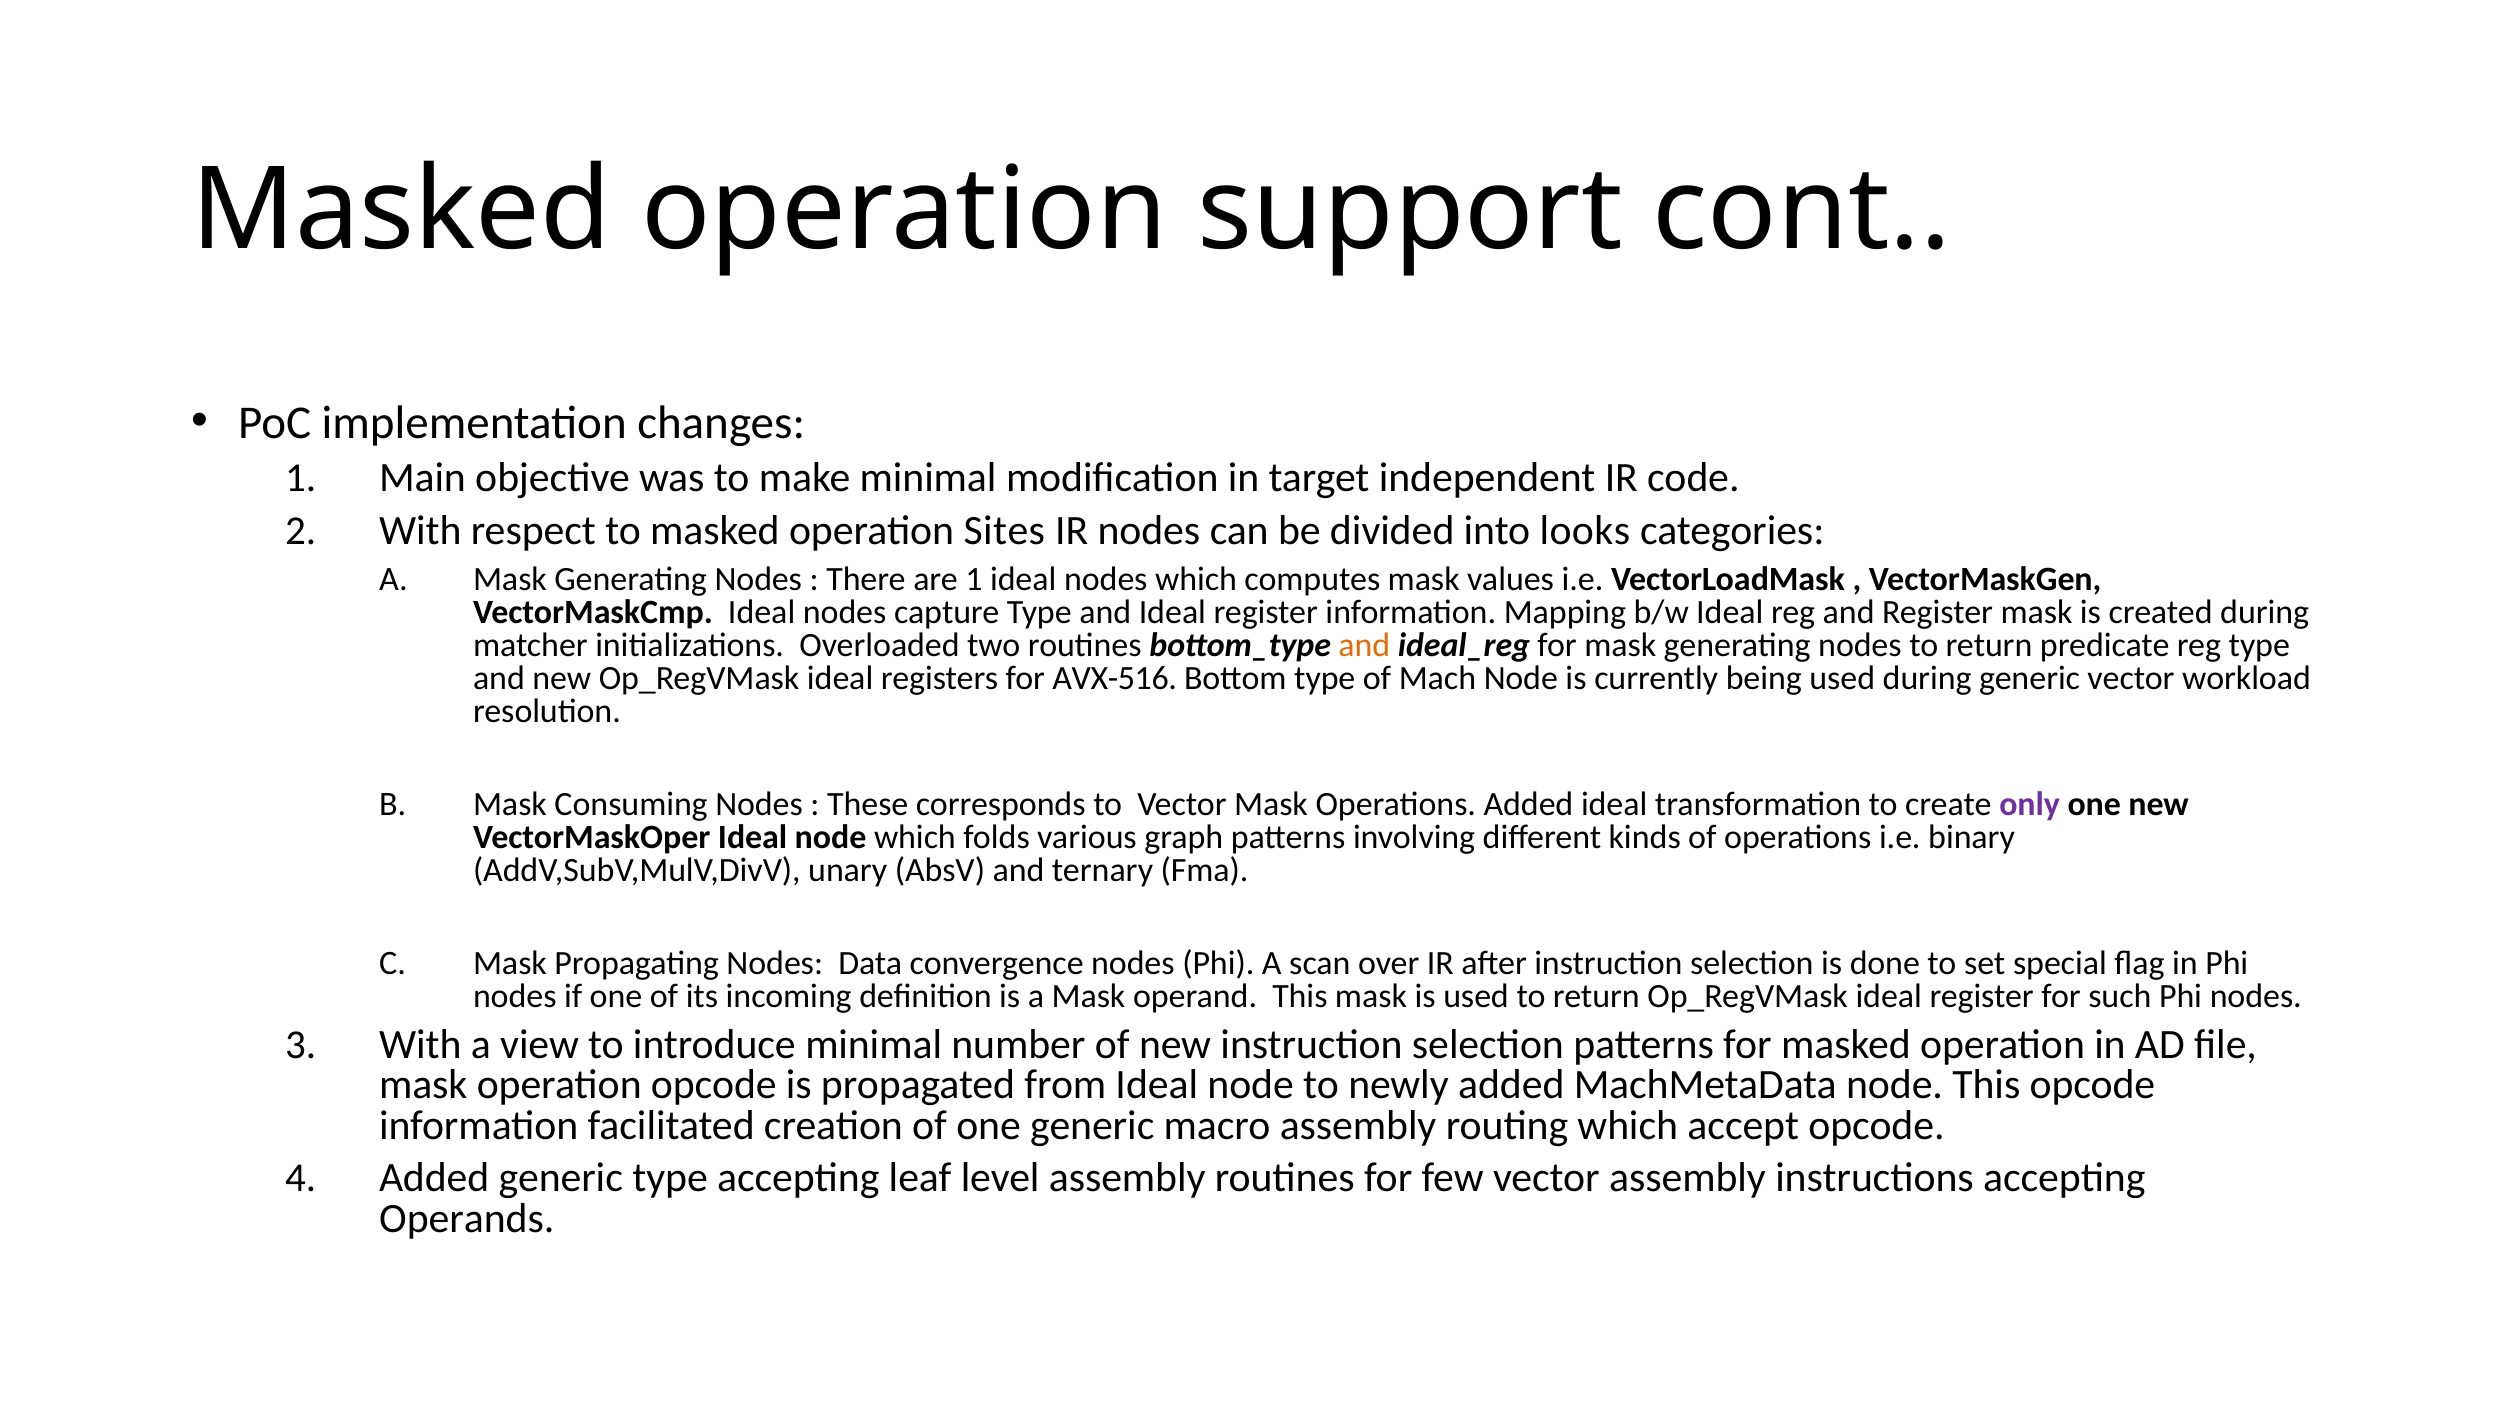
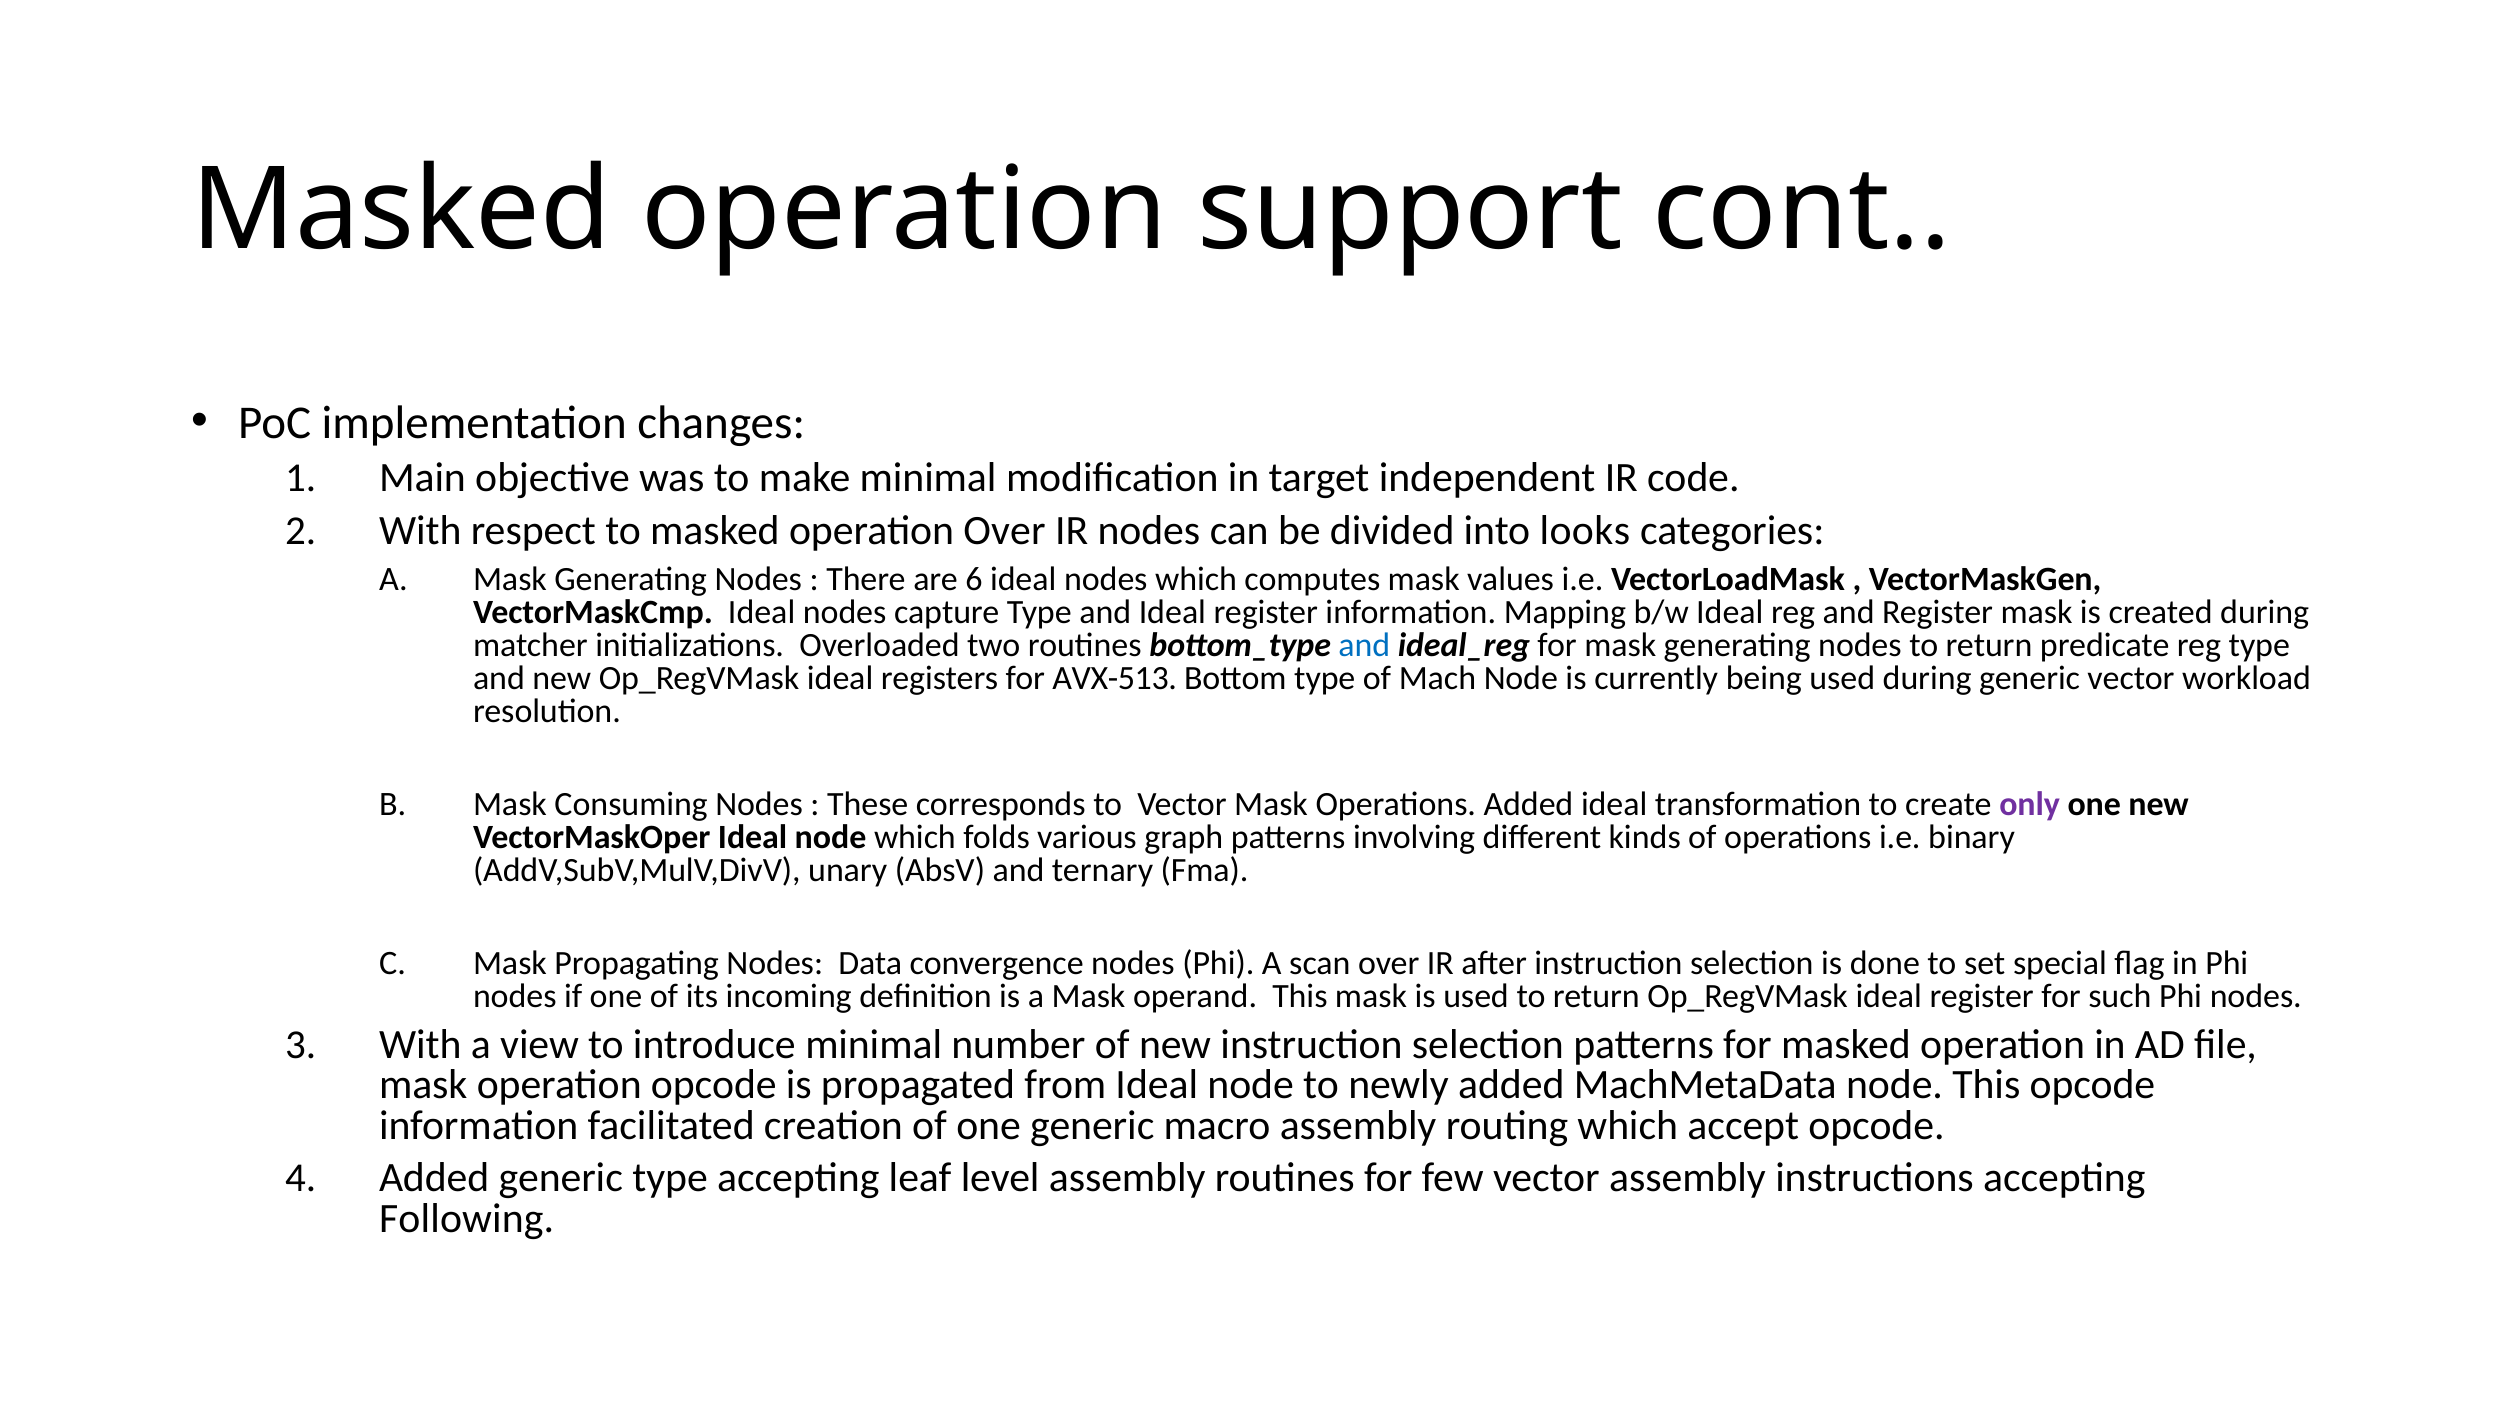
operation Sites: Sites -> Over
are 1: 1 -> 6
and at (1364, 645) colour: orange -> blue
AVX-516: AVX-516 -> AVX-513
Operands: Operands -> Following
